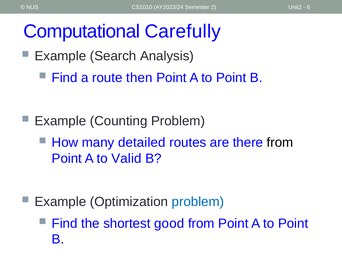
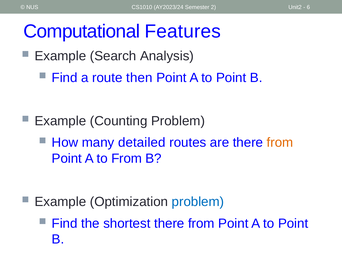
Carefully: Carefully -> Features
from at (280, 143) colour: black -> orange
to Valid: Valid -> From
shortest good: good -> there
